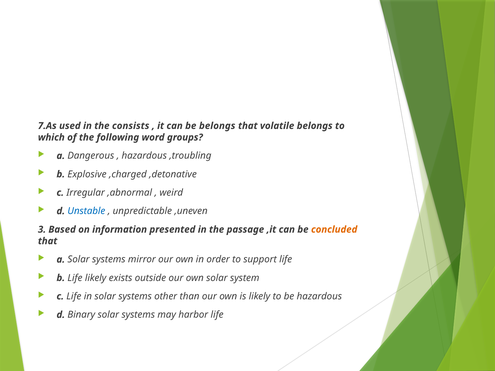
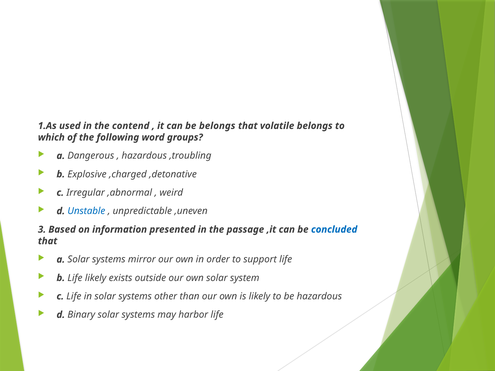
7.As: 7.As -> 1.As
consists: consists -> contend
concluded colour: orange -> blue
